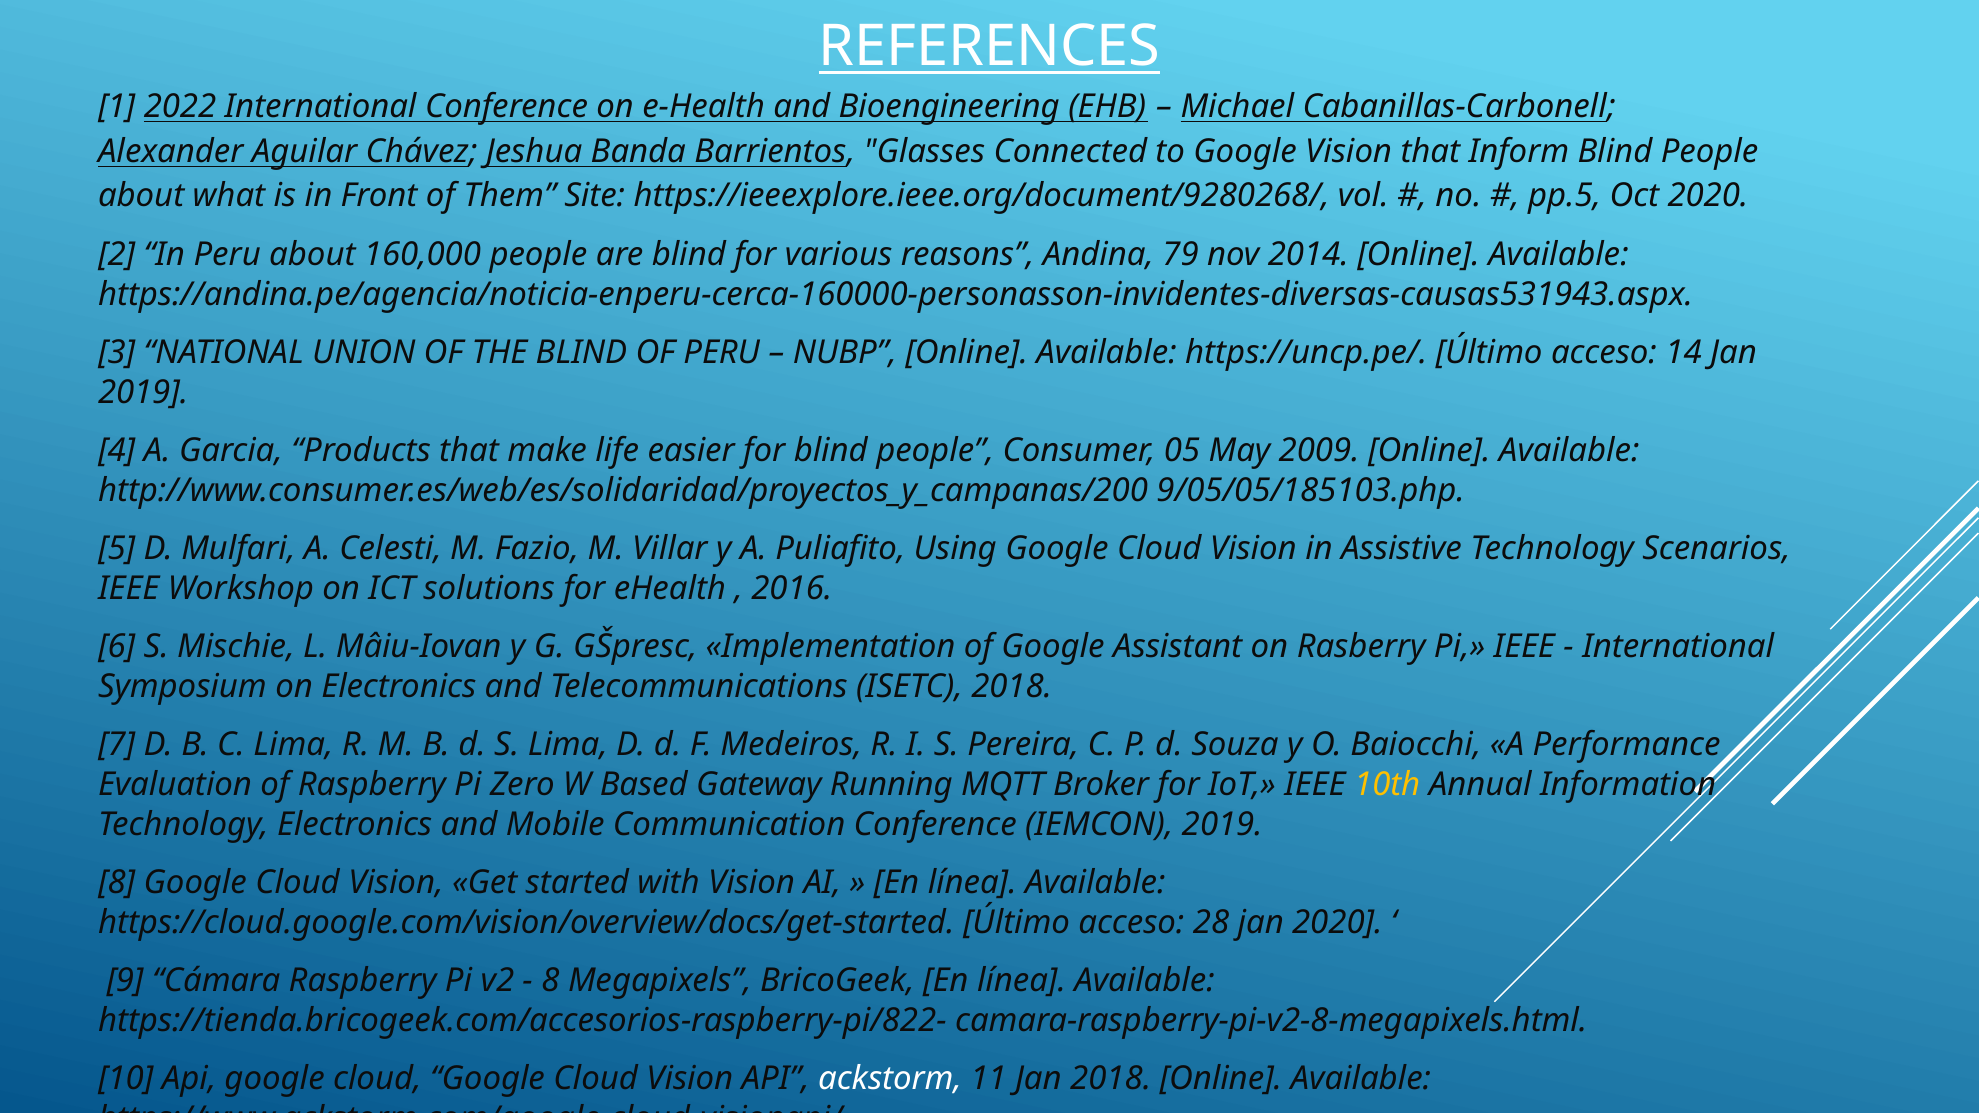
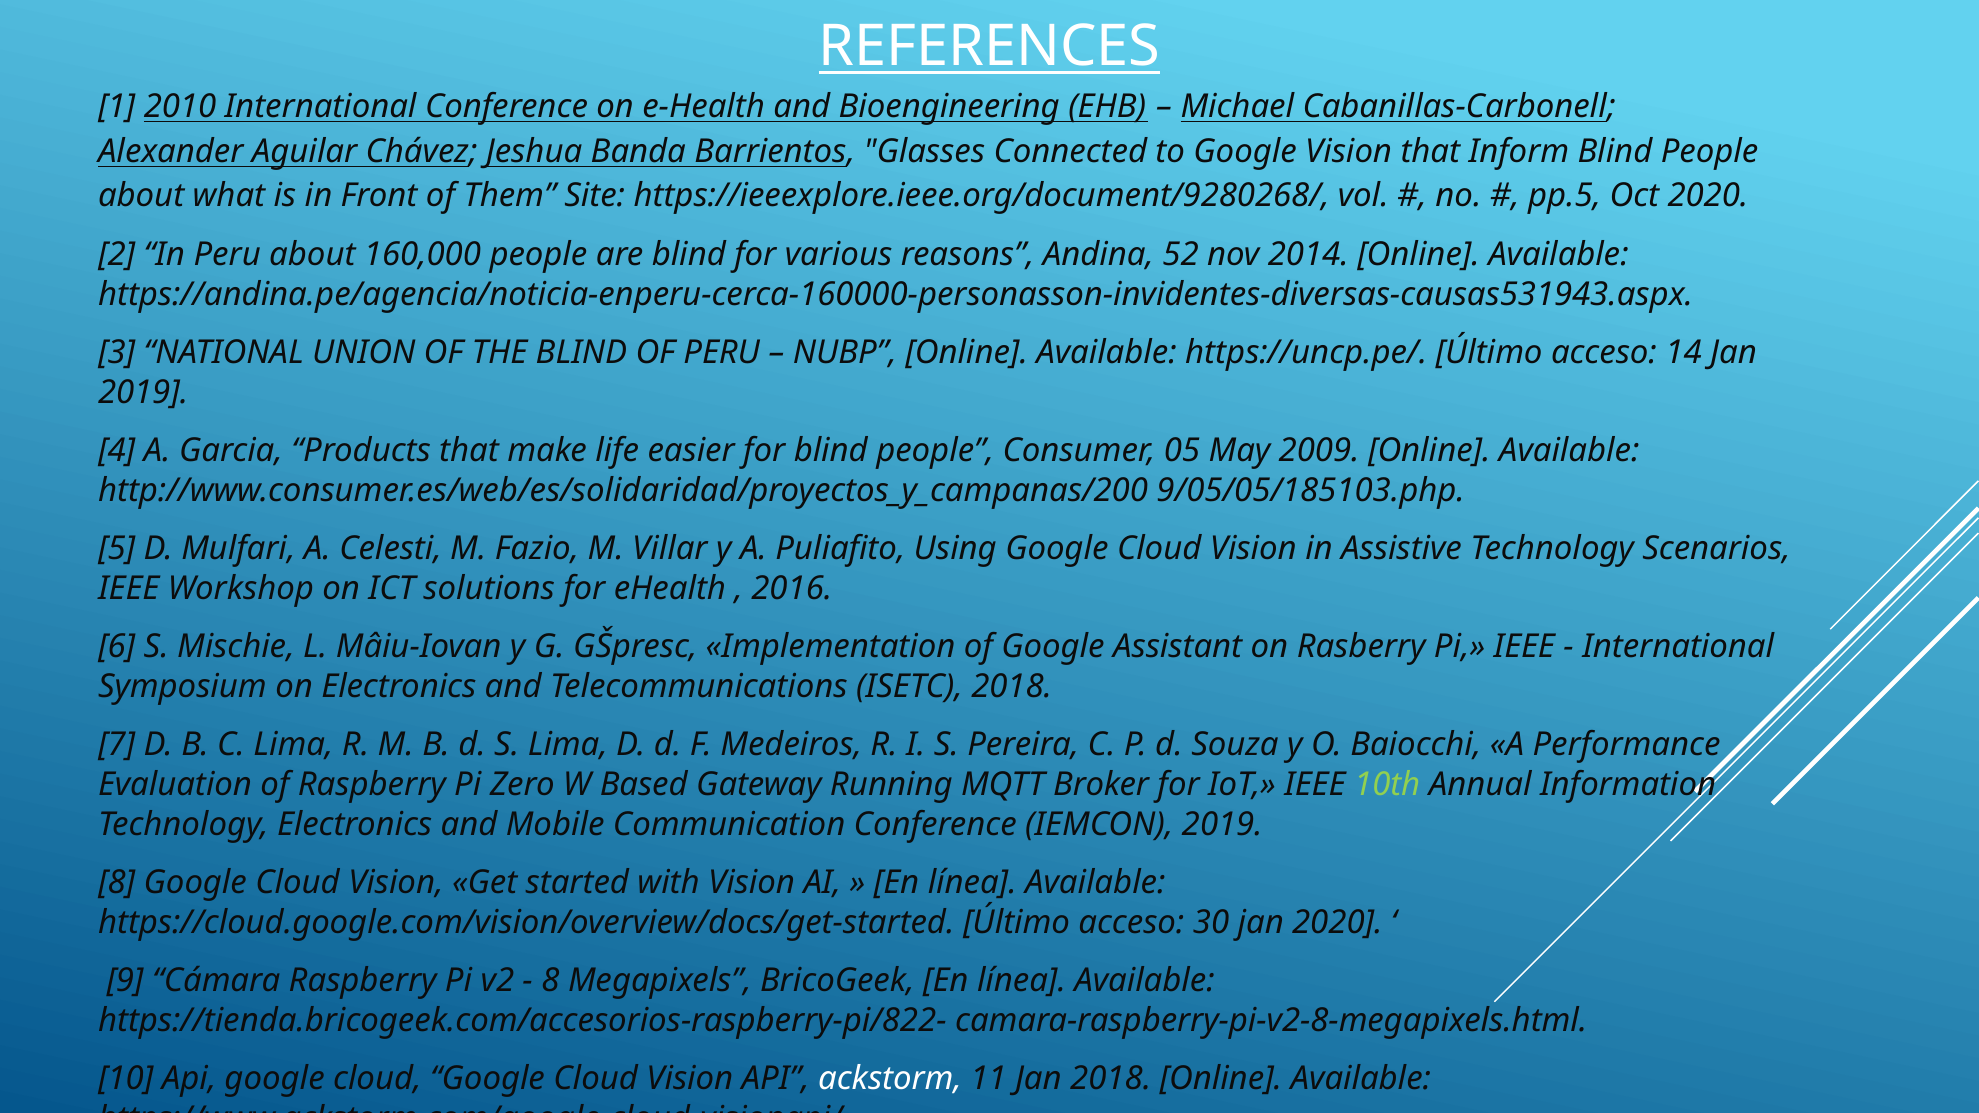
2022: 2022 -> 2010
79: 79 -> 52
10th colour: yellow -> light green
28: 28 -> 30
